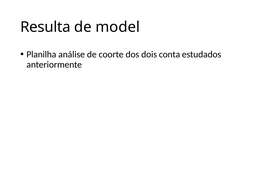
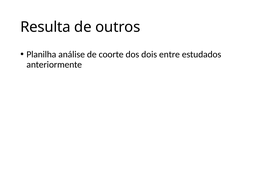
model: model -> outros
conta: conta -> entre
